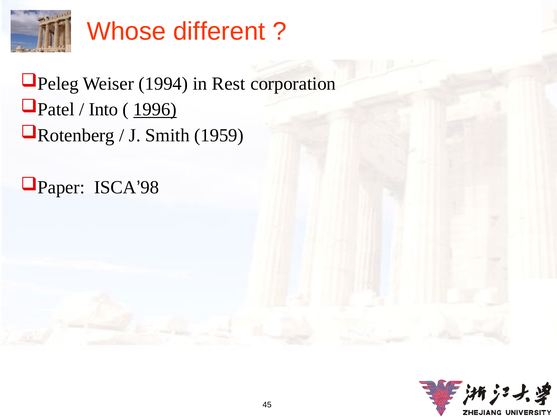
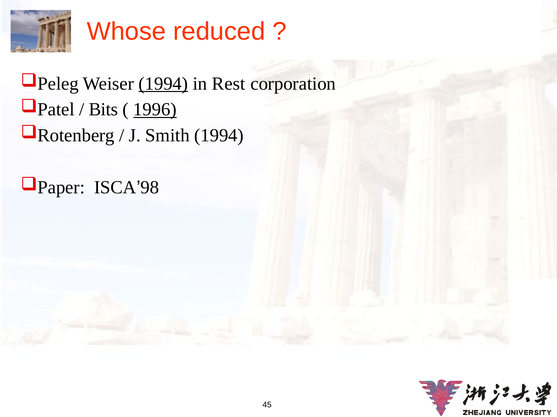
different: different -> reduced
1994 at (163, 84) underline: none -> present
Into: Into -> Bits
Smith 1959: 1959 -> 1994
